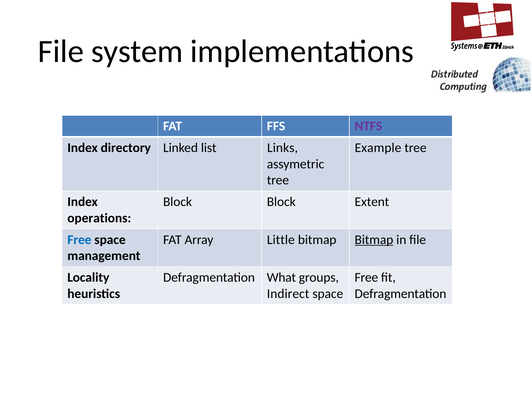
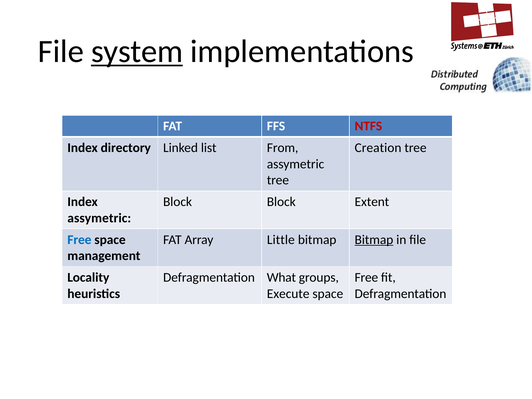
system underline: none -> present
NTFS colour: purple -> red
Links: Links -> From
Example: Example -> Creation
operations at (99, 218): operations -> assymetric
Indirect: Indirect -> Execute
